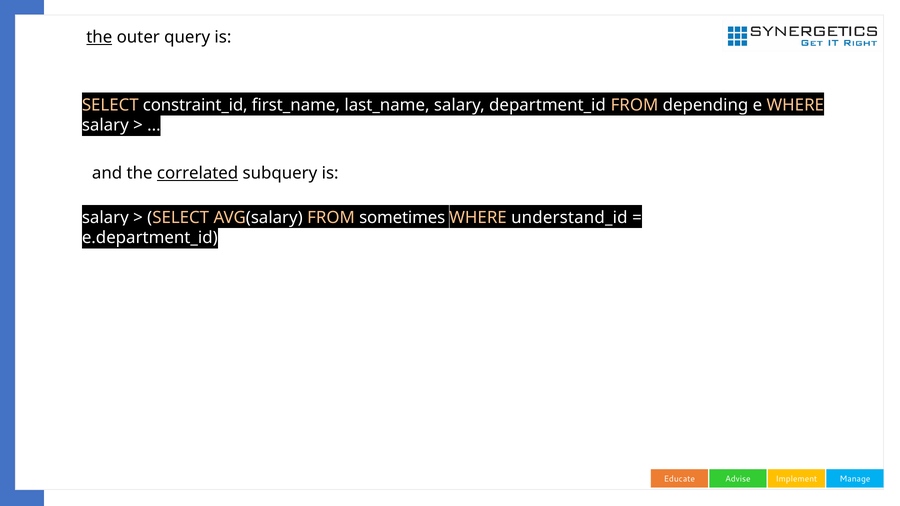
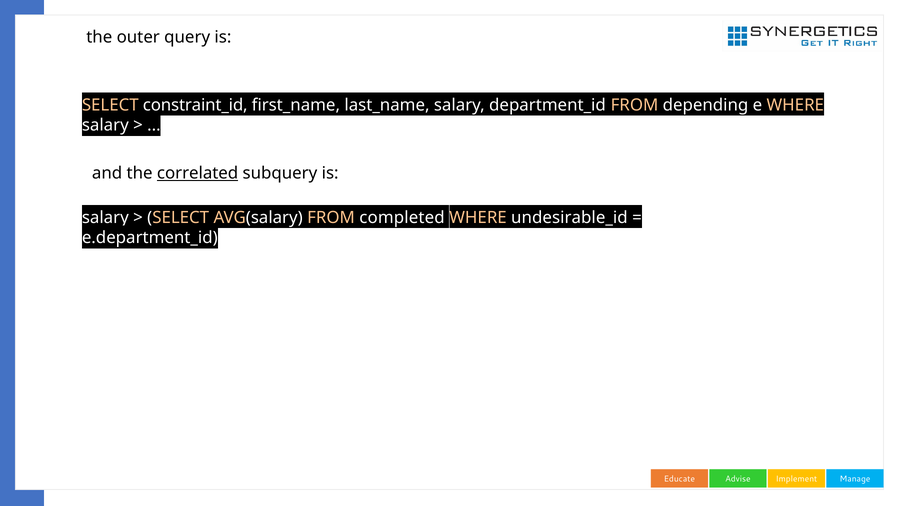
the at (99, 37) underline: present -> none
sometimes: sometimes -> completed
understand_id: understand_id -> undesirable_id
